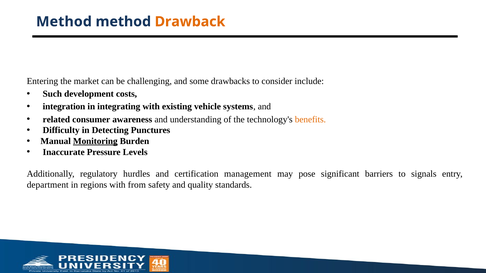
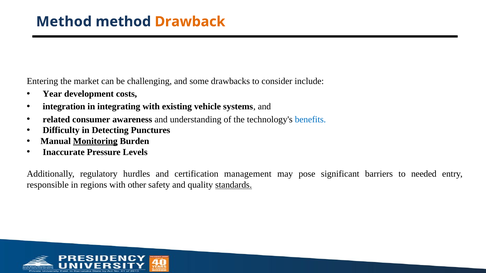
Such: Such -> Year
benefits colour: orange -> blue
signals: signals -> needed
department: department -> responsible
from: from -> other
standards underline: none -> present
